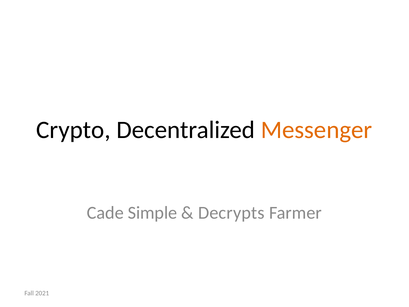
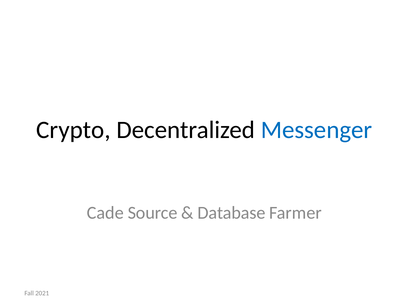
Messenger colour: orange -> blue
Simple: Simple -> Source
Decrypts: Decrypts -> Database
